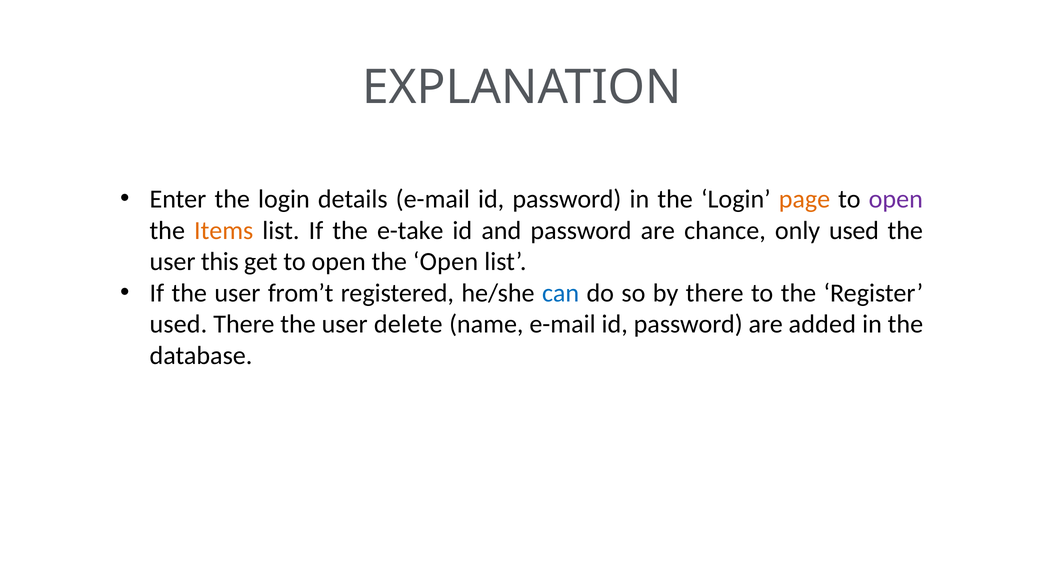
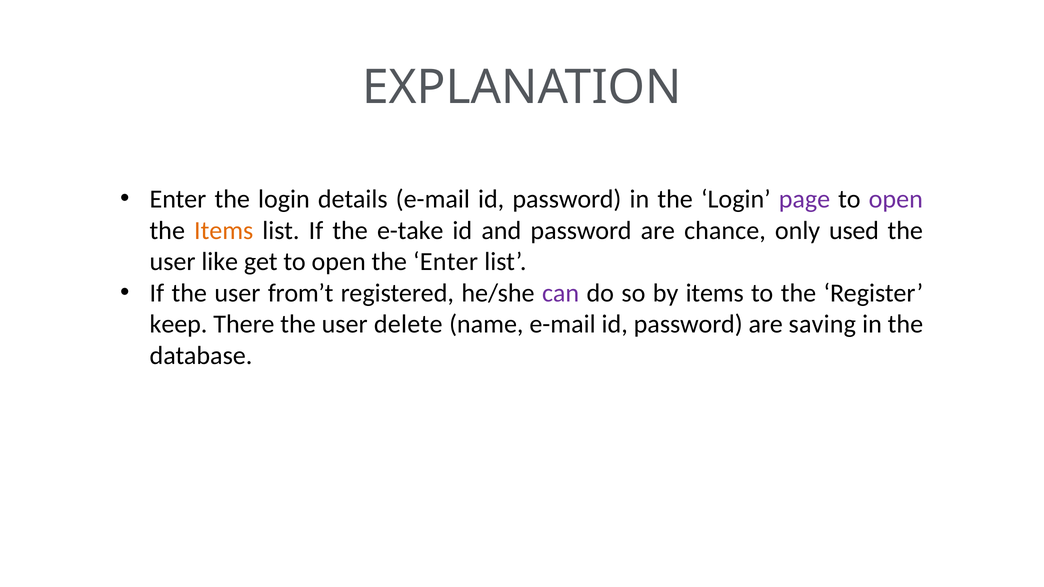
page colour: orange -> purple
this: this -> like
the Open: Open -> Enter
can colour: blue -> purple
by there: there -> items
used at (178, 324): used -> keep
added: added -> saving
